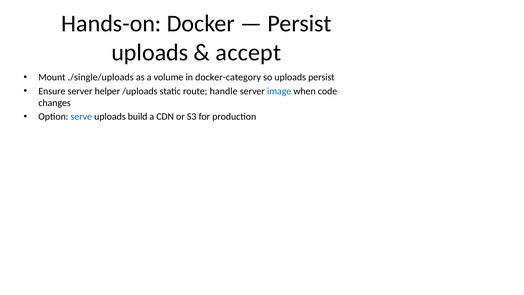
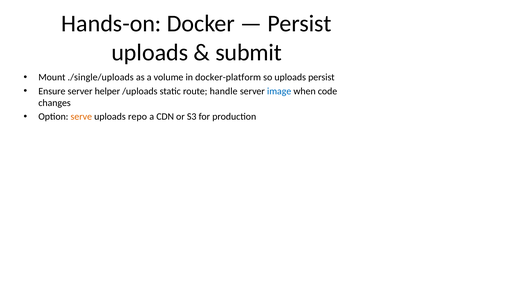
accept: accept -> submit
docker-category: docker-category -> docker-platform
serve colour: blue -> orange
build: build -> repo
